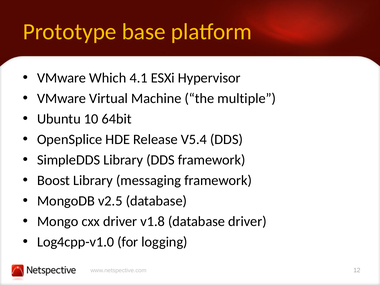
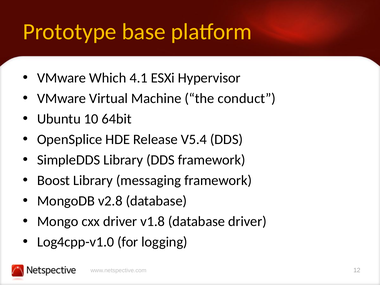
multiple: multiple -> conduct
v2.5: v2.5 -> v2.8
